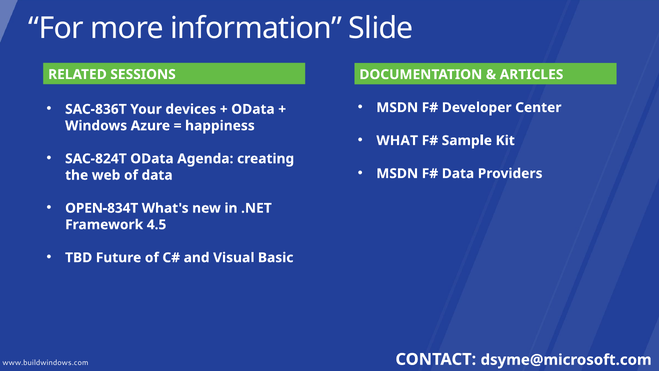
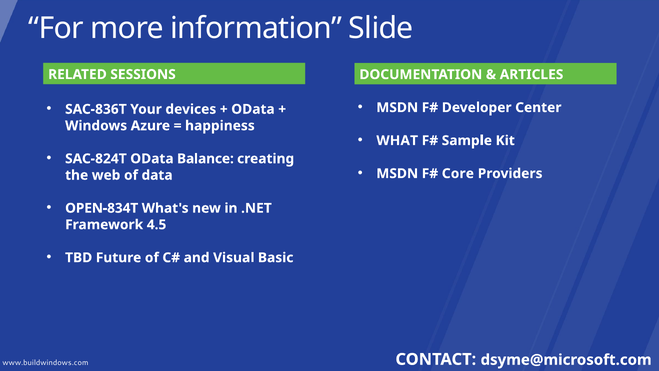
Agenda: Agenda -> Balance
Data at (458, 173): Data -> Core
